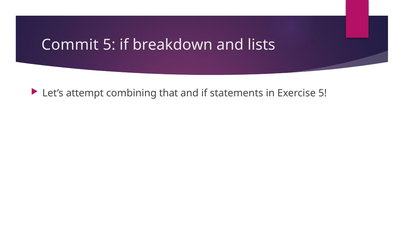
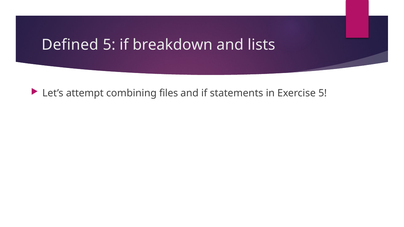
Commit: Commit -> Defined
that: that -> files
